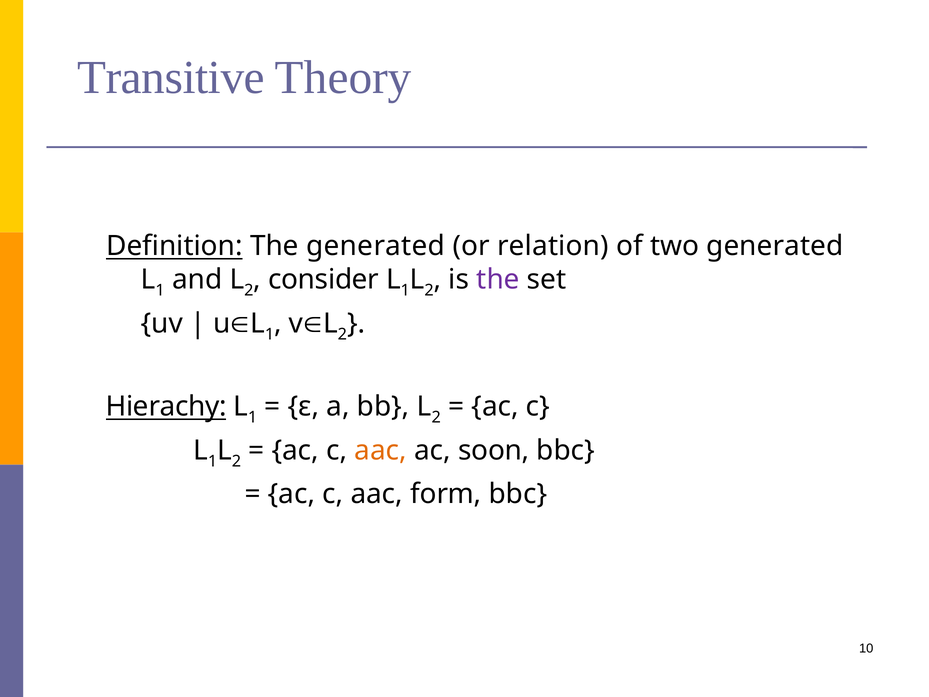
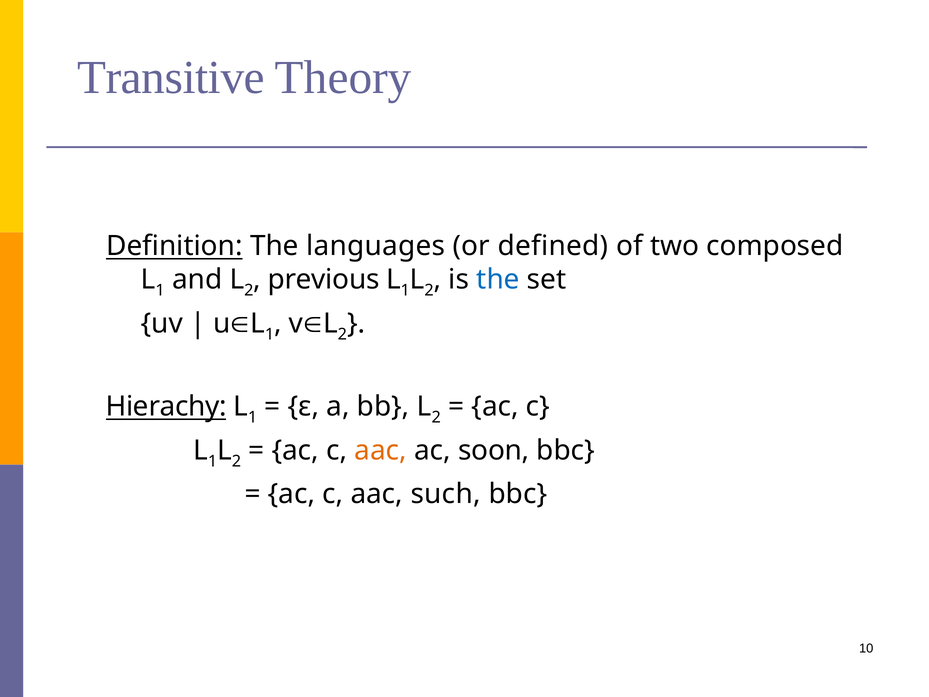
The generated: generated -> languages
relation: relation -> defined
two generated: generated -> composed
consider: consider -> previous
the at (498, 279) colour: purple -> blue
form: form -> such
